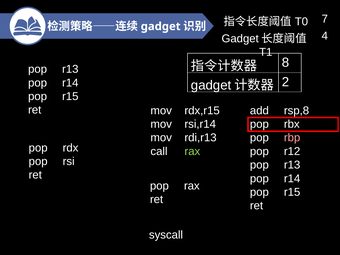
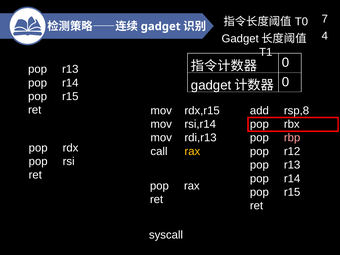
8 at (286, 63): 8 -> 0
2 at (286, 82): 2 -> 0
rax at (192, 151) colour: light green -> yellow
